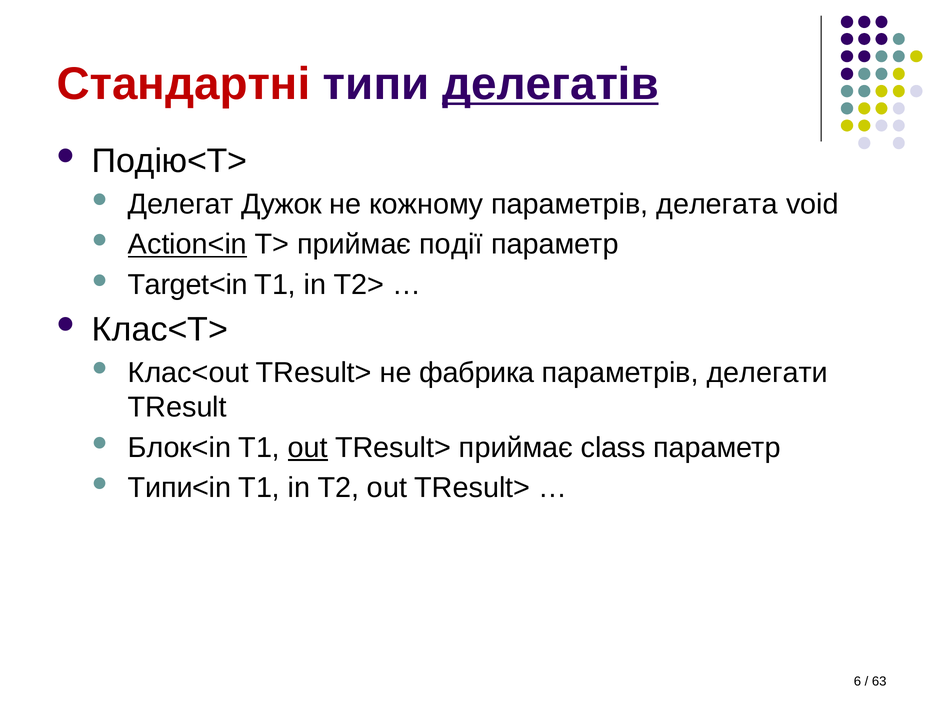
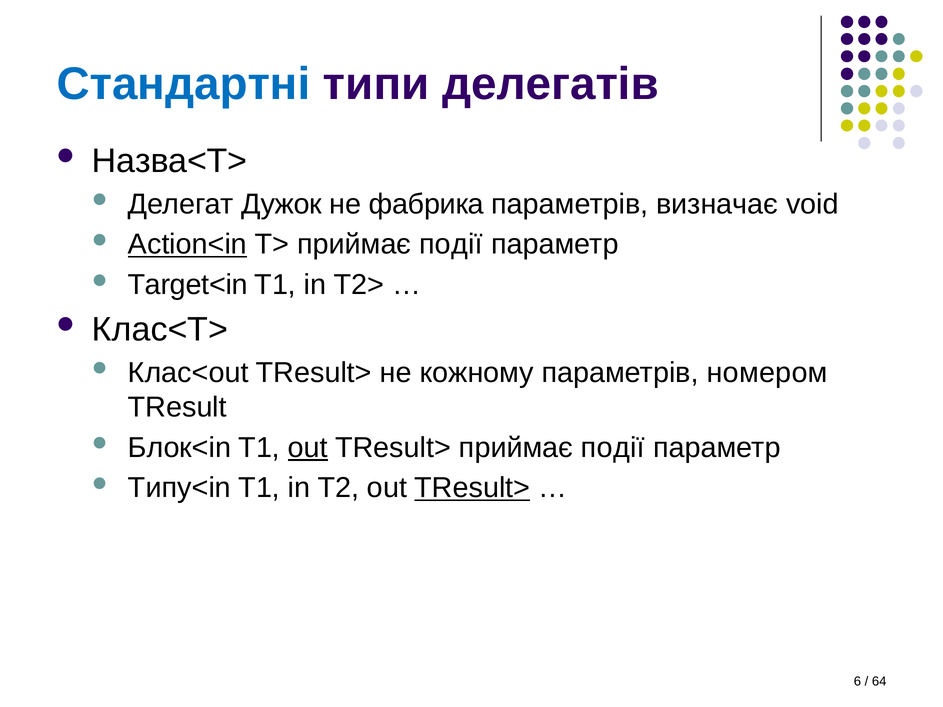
Стандартні colour: red -> blue
делегатів underline: present -> none
Подію<T>: Подію<T> -> Назва<T>
кожному: кожному -> фабрика
делегата: делегата -> визначає
фабрика: фабрика -> кожному
делегати: делегати -> номером
TResult> приймає class: class -> події
Типи<in: Типи<in -> Типу<in
TResult> at (472, 488) underline: none -> present
63: 63 -> 64
